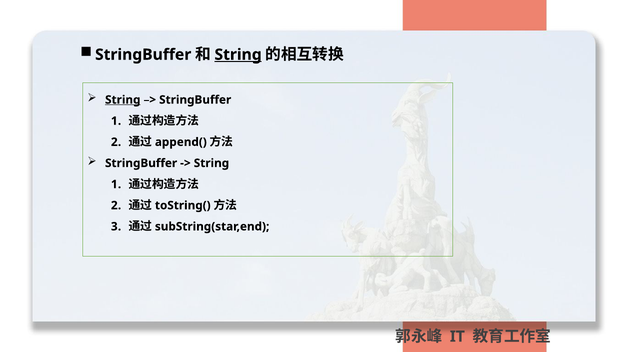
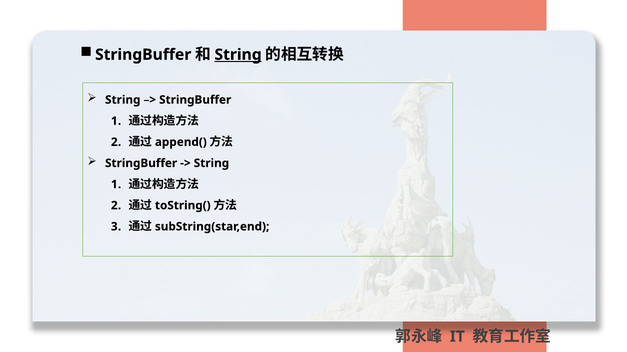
String at (123, 100) underline: present -> none
